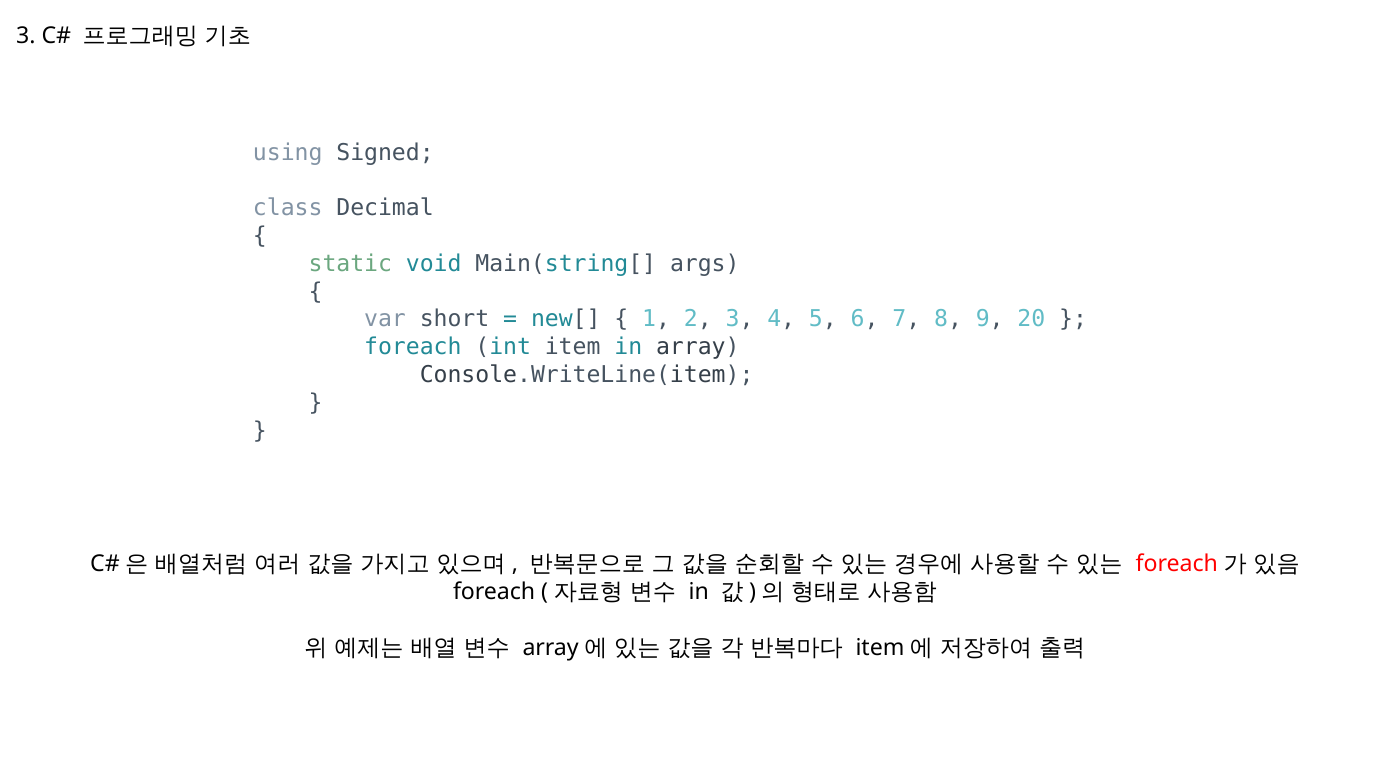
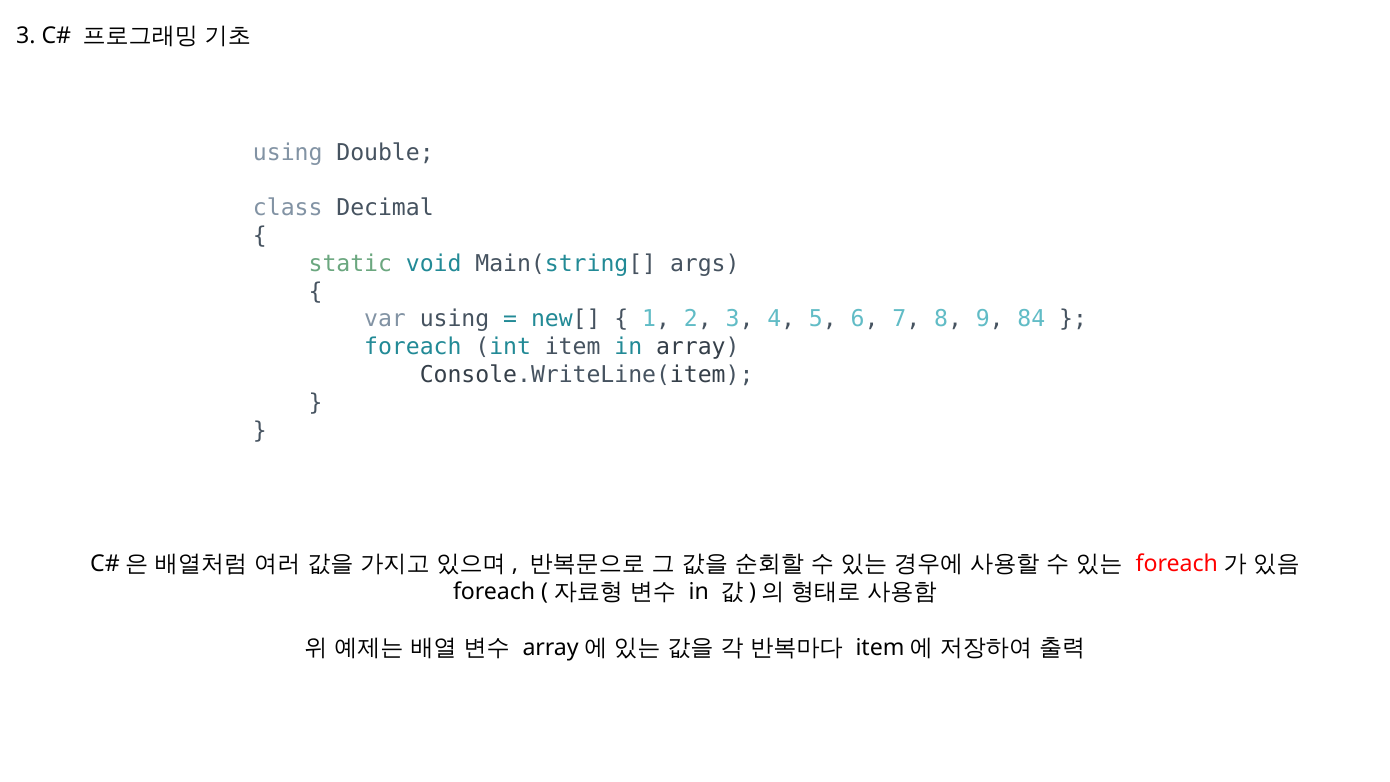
Signed: Signed -> Double
var short: short -> using
20: 20 -> 84
